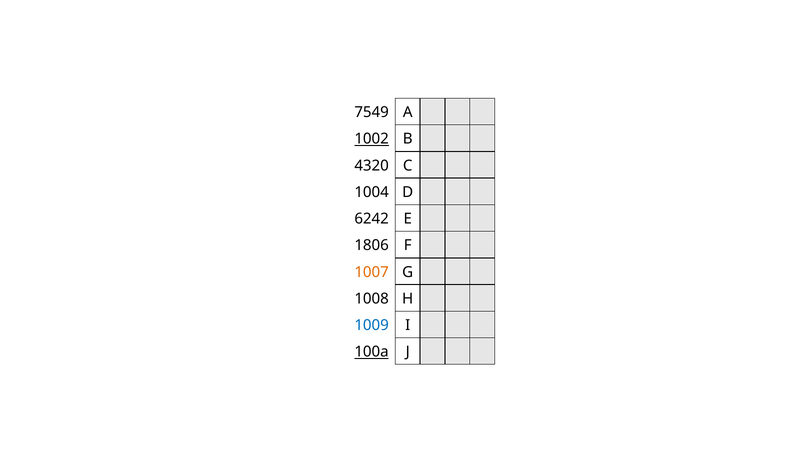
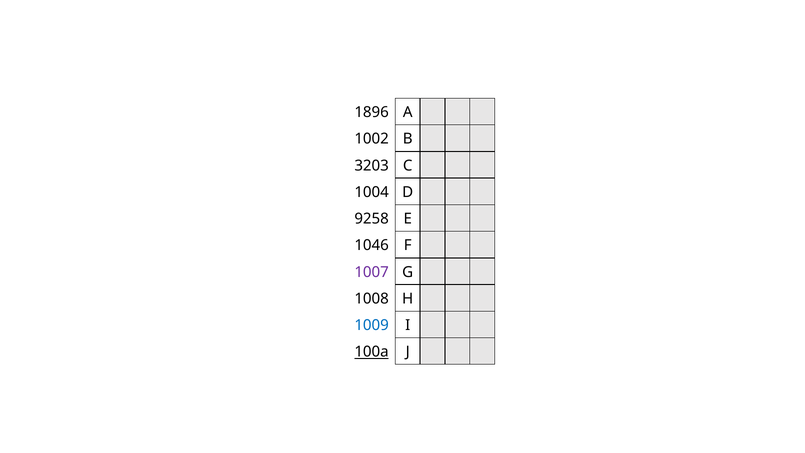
7549: 7549 -> 1896
1002 underline: present -> none
4320: 4320 -> 3203
6242: 6242 -> 9258
1806: 1806 -> 1046
1007 colour: orange -> purple
